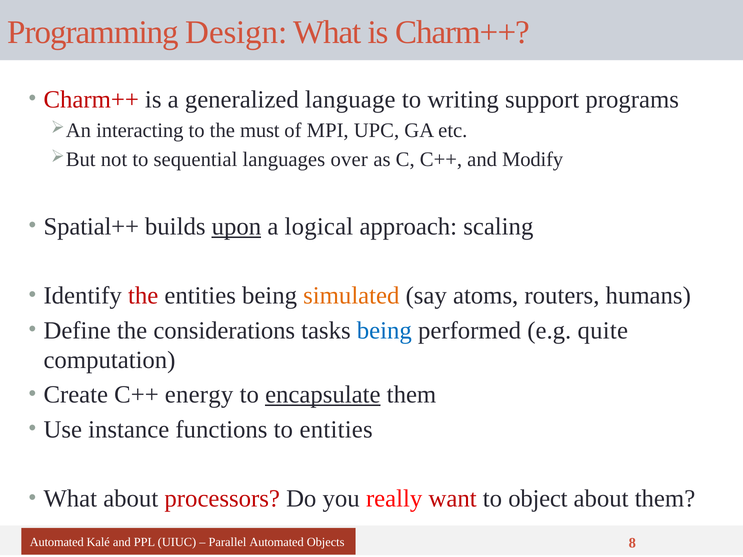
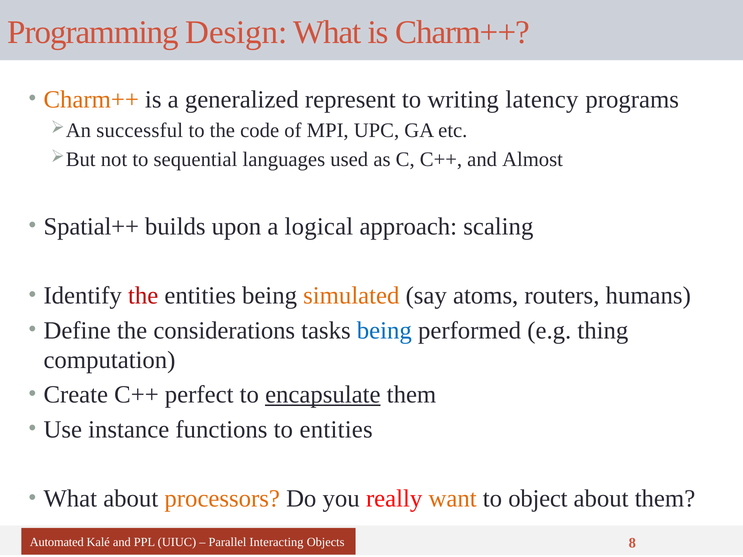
Charm++ at (91, 99) colour: red -> orange
language: language -> represent
support: support -> latency
interacting: interacting -> successful
must: must -> code
over: over -> used
Modify: Modify -> Almost
upon underline: present -> none
quite: quite -> thing
energy: energy -> perfect
processors colour: red -> orange
want colour: red -> orange
Parallel Automated: Automated -> Interacting
